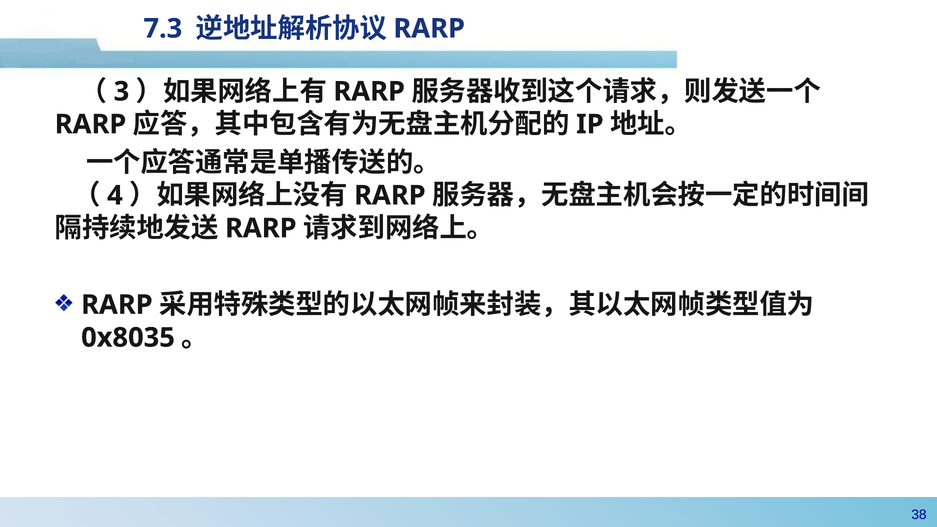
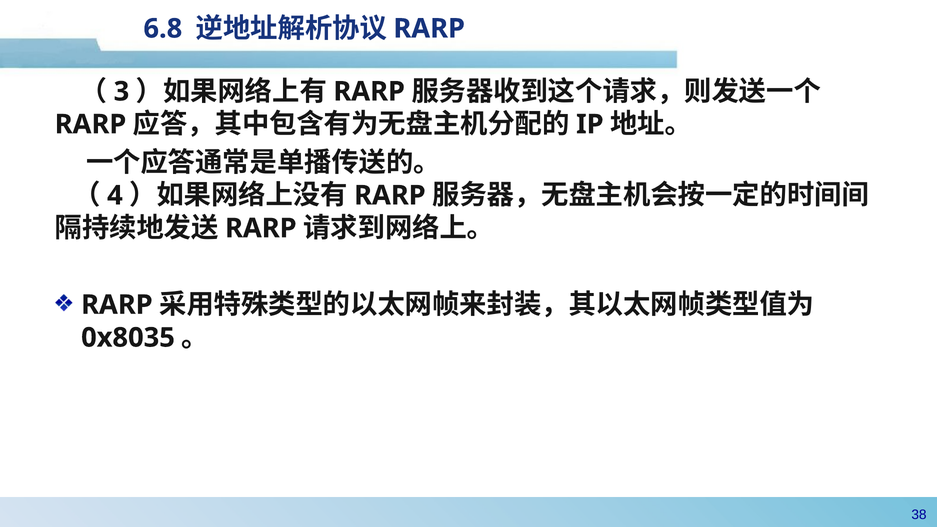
7.3: 7.3 -> 6.8
